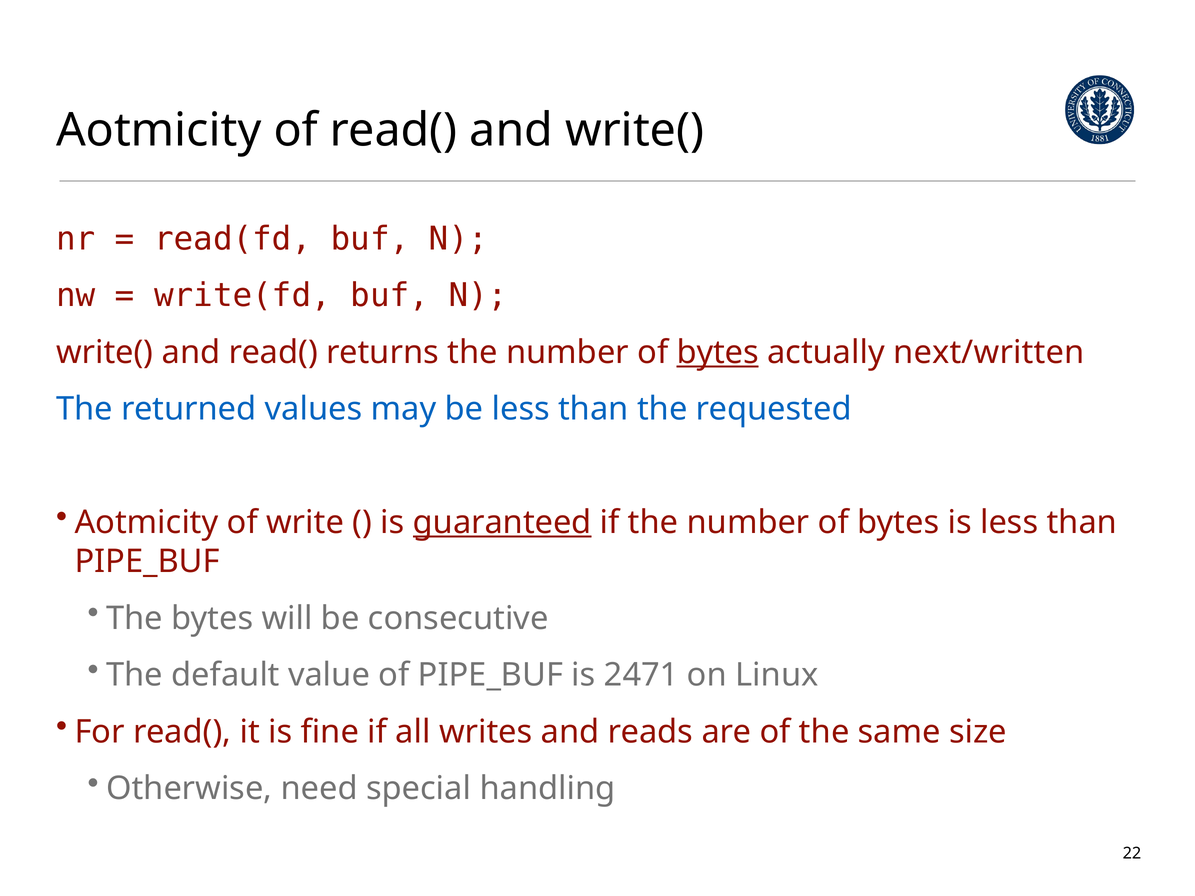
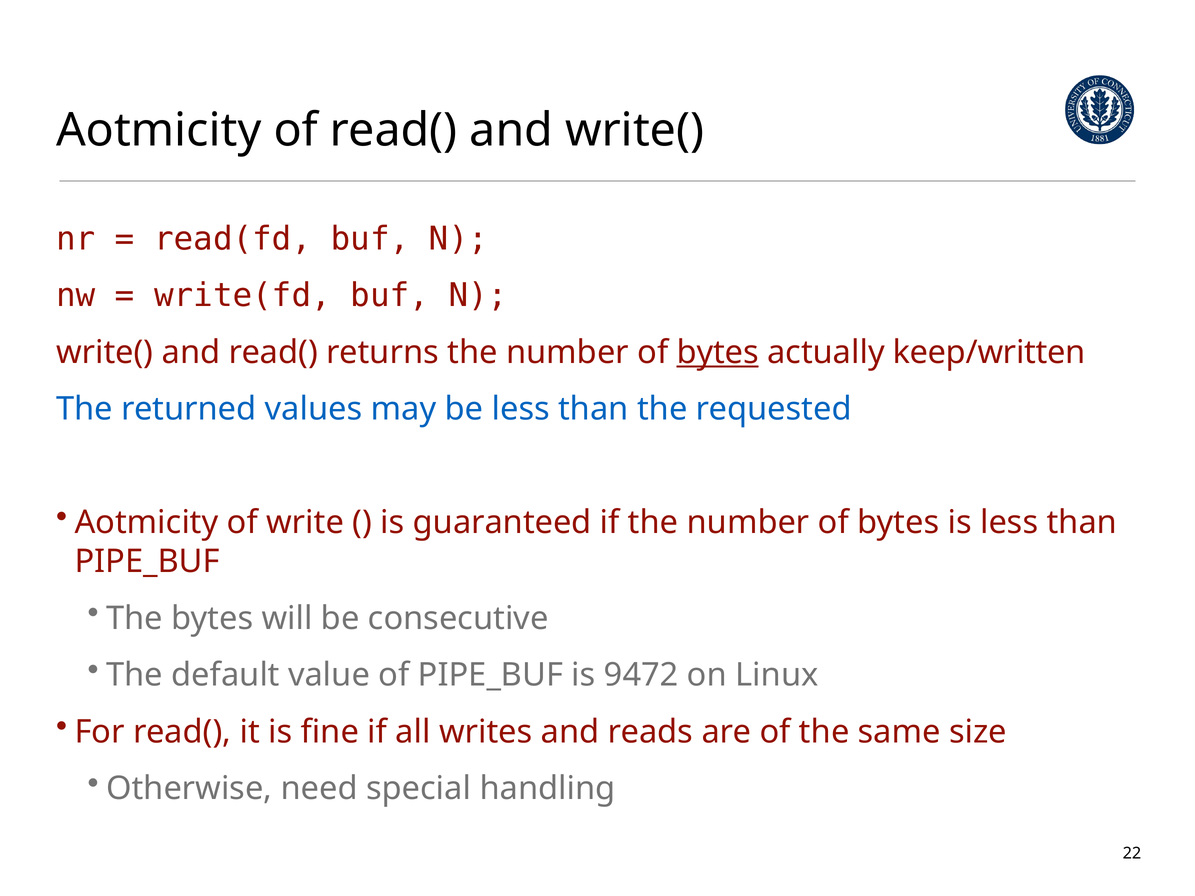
next/written: next/written -> keep/written
guaranteed underline: present -> none
2471: 2471 -> 9472
